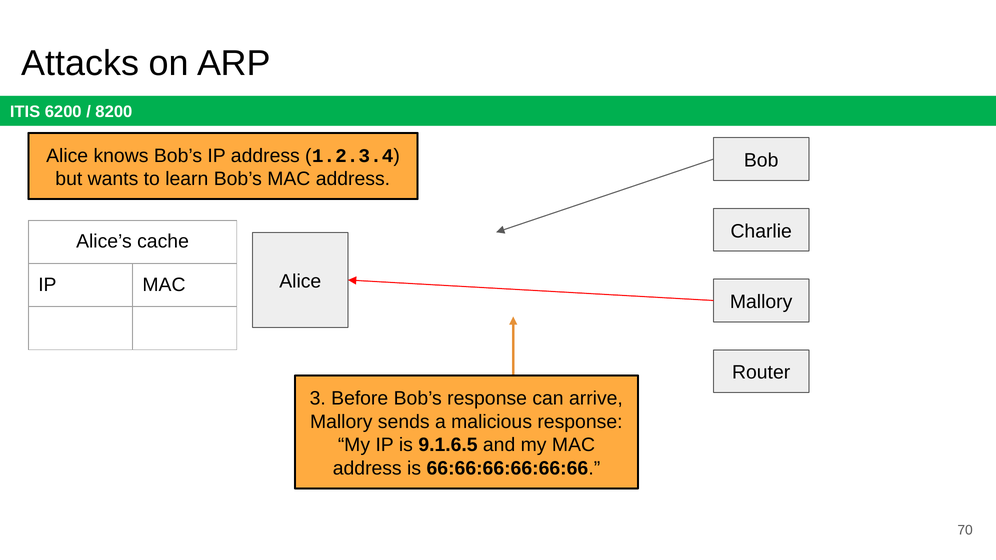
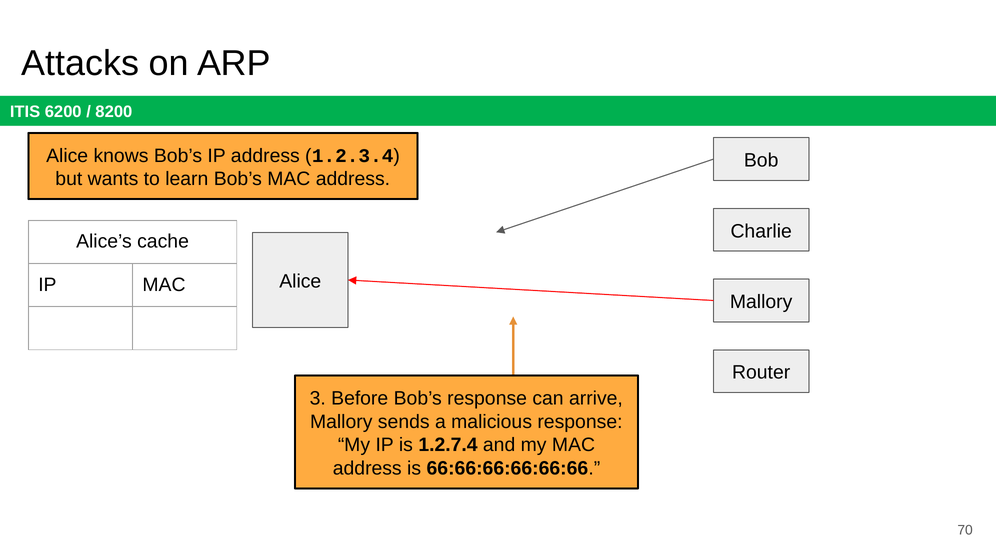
9.1.6.5: 9.1.6.5 -> 1.2.7.4
